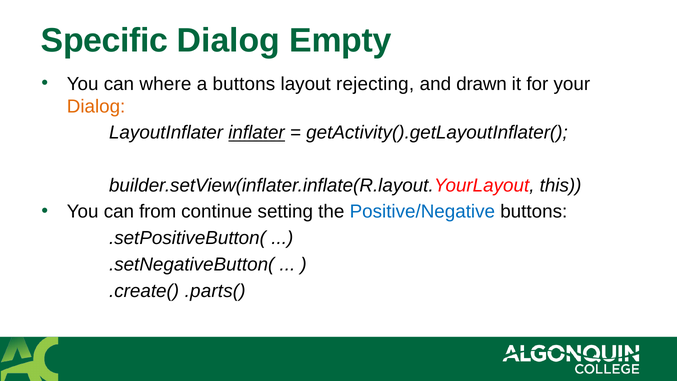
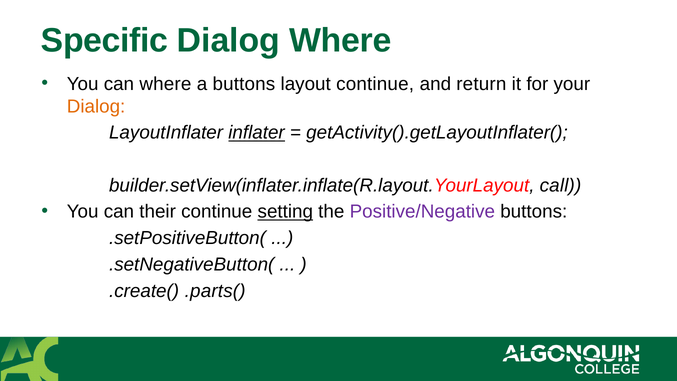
Dialog Empty: Empty -> Where
layout rejecting: rejecting -> continue
drawn: drawn -> return
this: this -> call
from: from -> their
setting underline: none -> present
Positive/Negative colour: blue -> purple
